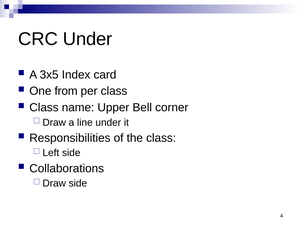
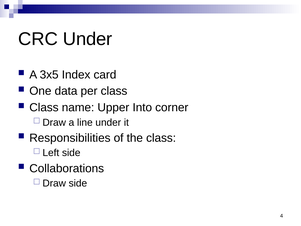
from: from -> data
Bell: Bell -> Into
